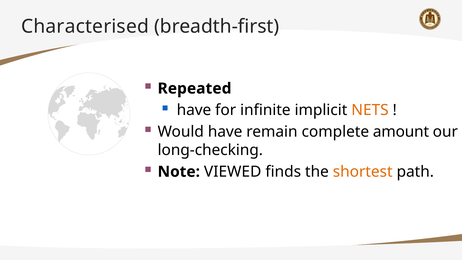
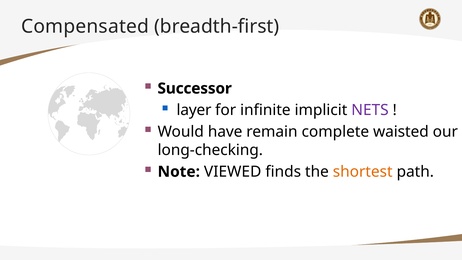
Characterised: Characterised -> Compensated
Repeated: Repeated -> Successor
have at (194, 110): have -> layer
NETS colour: orange -> purple
amount: amount -> waisted
